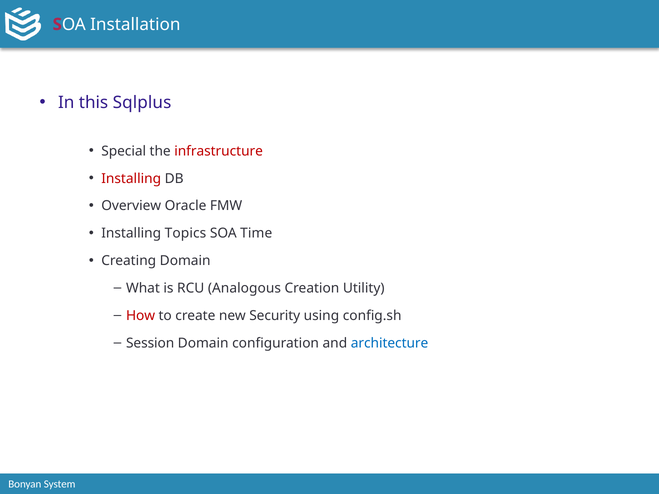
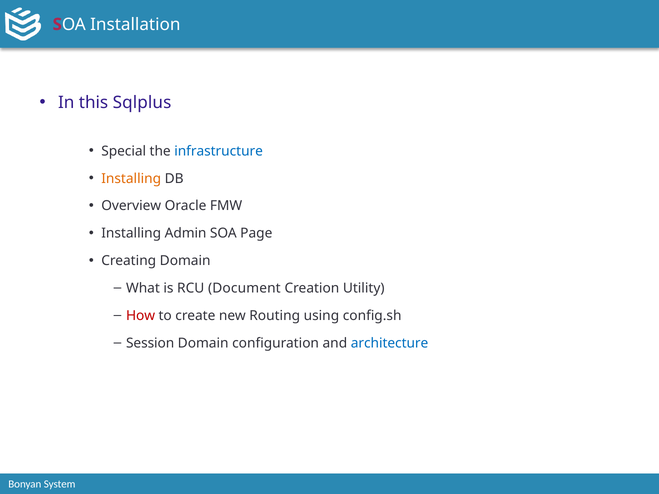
infrastructure colour: red -> blue
Installing at (131, 179) colour: red -> orange
Topics: Topics -> Admin
Time: Time -> Page
Analogous: Analogous -> Document
Security: Security -> Routing
